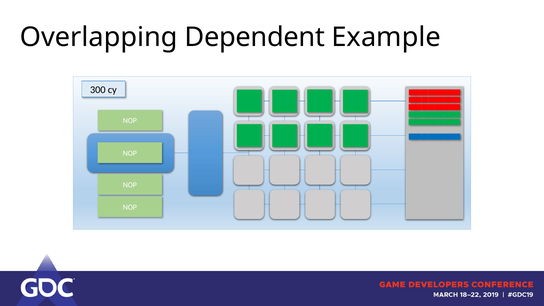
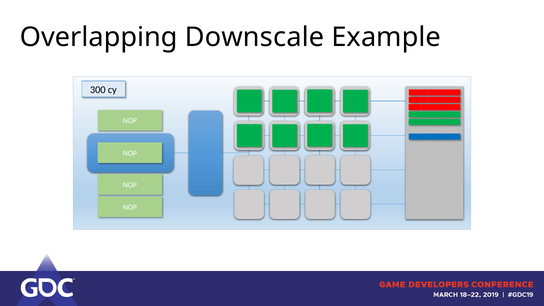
Dependent: Dependent -> Downscale
